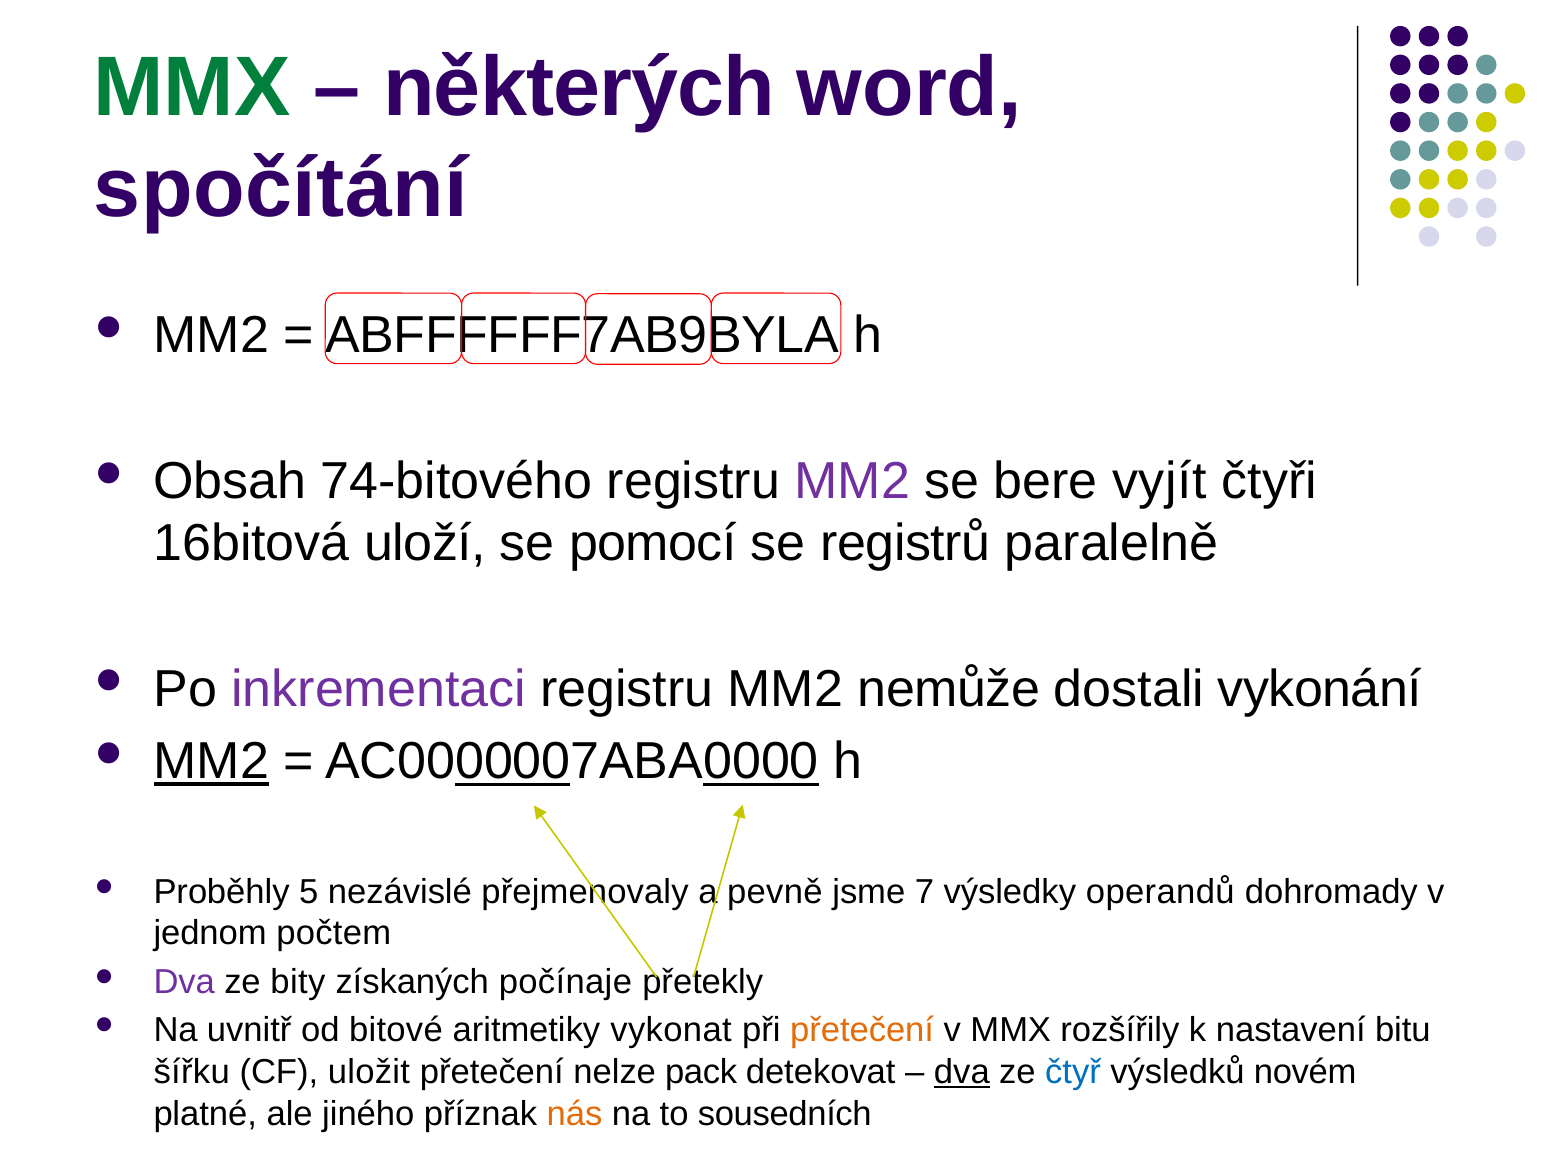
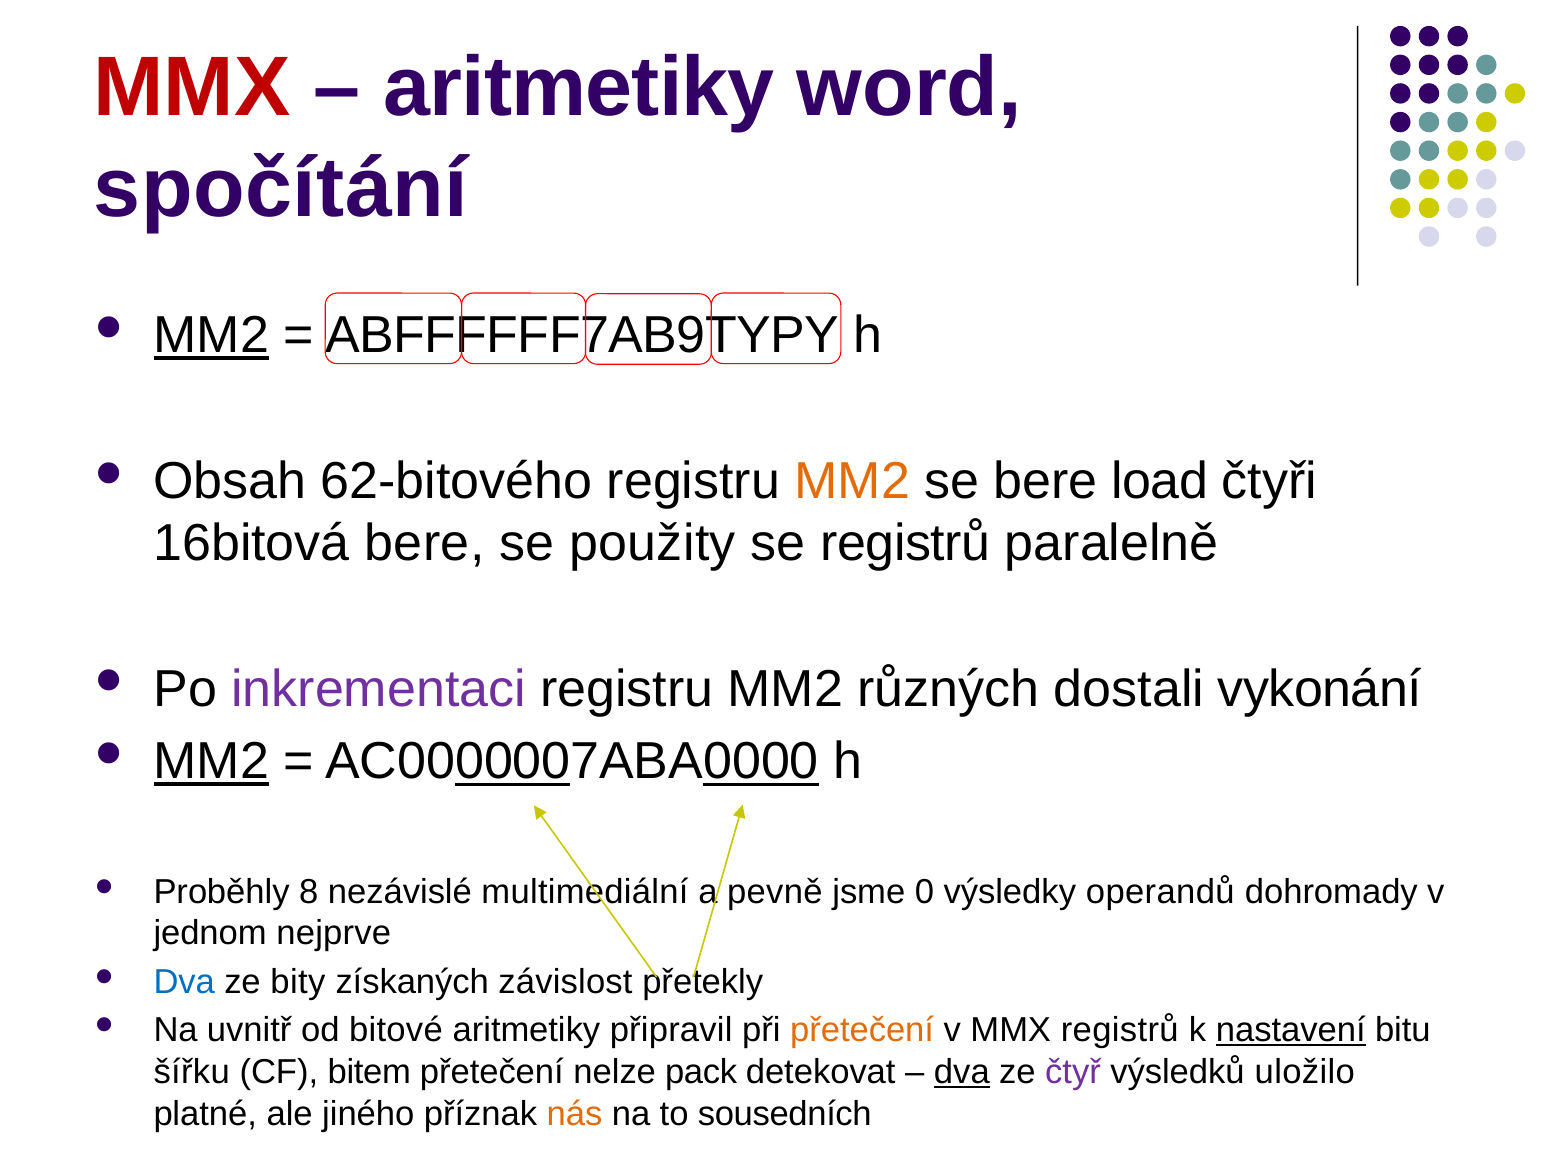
MMX at (192, 88) colour: green -> red
některých at (579, 88): některých -> aritmetiky
MM2 at (211, 336) underline: none -> present
ABFFFFFF7AB9BYLA: ABFFFFFF7AB9BYLA -> ABFFFFFF7AB9TYPY
74-bitového: 74-bitového -> 62-bitového
MM2 at (852, 481) colour: purple -> orange
vyjít: vyjít -> load
16bitová uloží: uloží -> bere
pomocí: pomocí -> použity
nemůže: nemůže -> různých
5: 5 -> 8
přejmenovaly: přejmenovaly -> multimediální
7: 7 -> 0
počtem: počtem -> nejprve
Dva at (184, 982) colour: purple -> blue
počínaje: počínaje -> závislost
vykonat: vykonat -> připravil
MMX rozšířily: rozšířily -> registrů
nastavení underline: none -> present
uložit: uložit -> bitem
čtyř colour: blue -> purple
novém: novém -> uložilo
